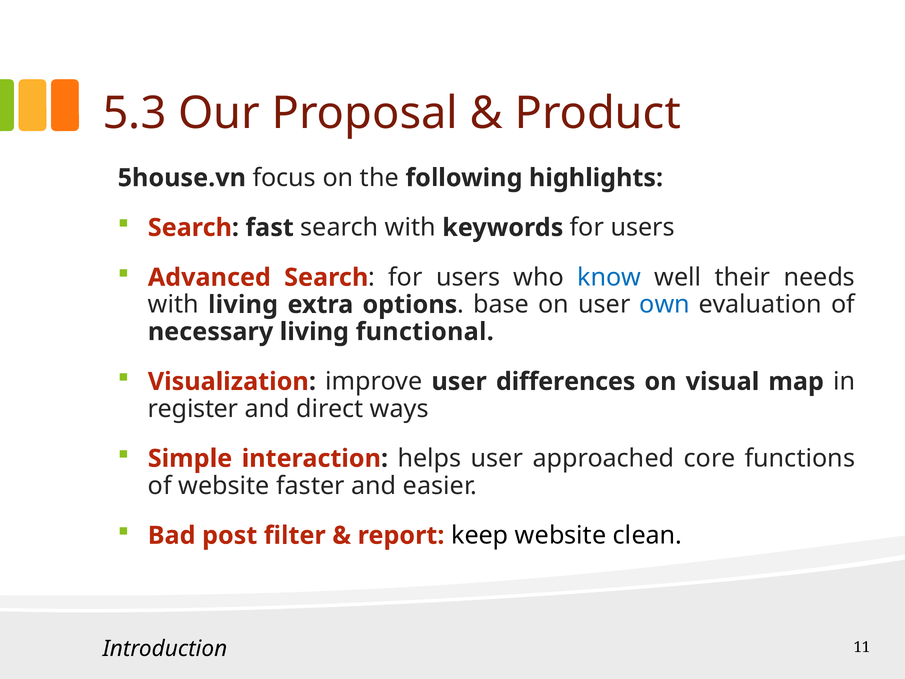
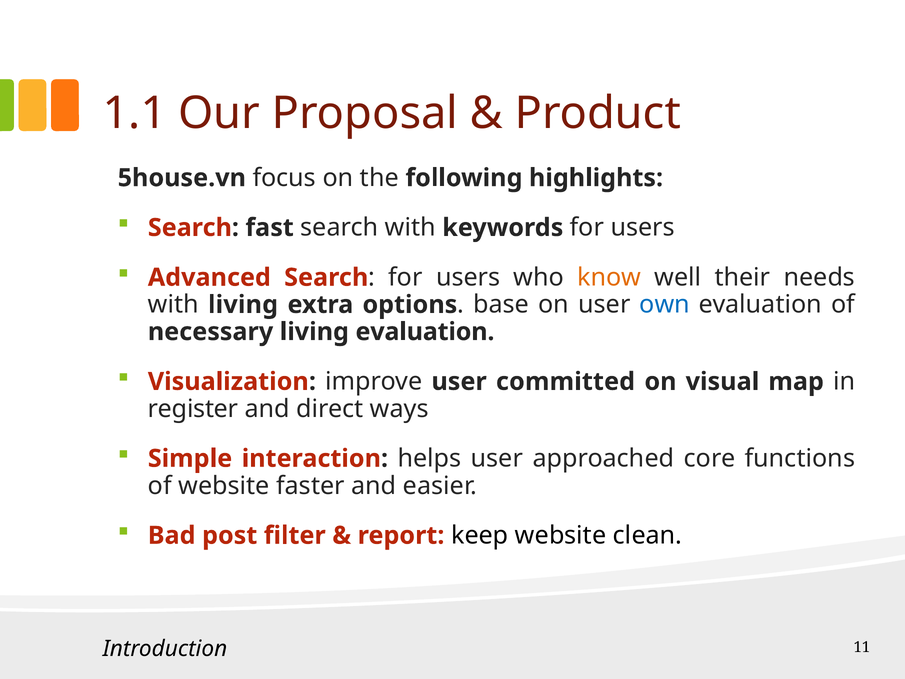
5.3: 5.3 -> 1.1
know colour: blue -> orange
living functional: functional -> evaluation
differences: differences -> committed
